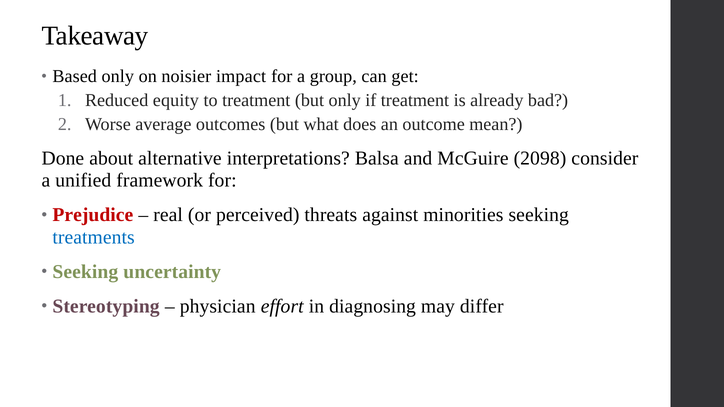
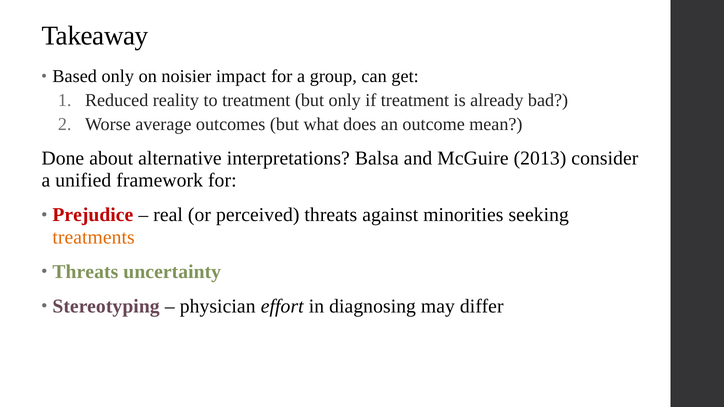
equity: equity -> reality
2098: 2098 -> 2013
treatments colour: blue -> orange
Seeking at (85, 272): Seeking -> Threats
